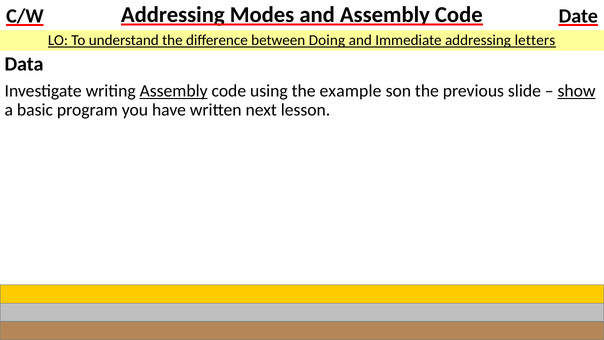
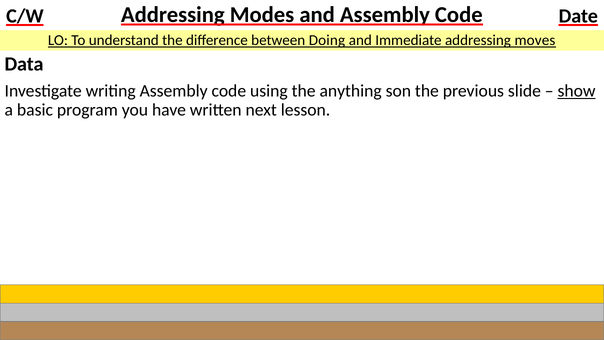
letters: letters -> moves
Assembly at (174, 91) underline: present -> none
example: example -> anything
